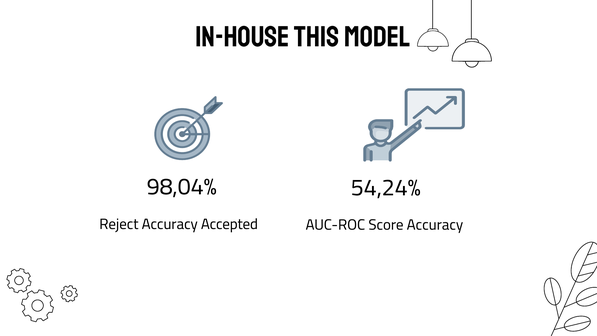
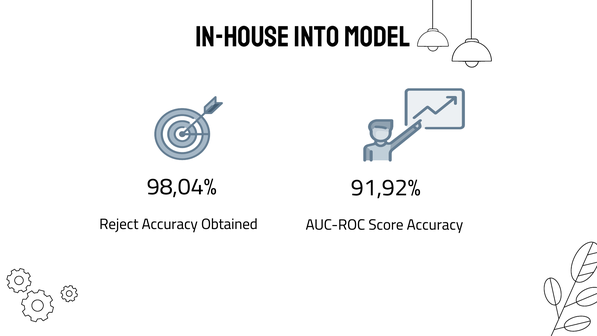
this: this -> into
54,24%: 54,24% -> 91,92%
Accepted: Accepted -> Obtained
